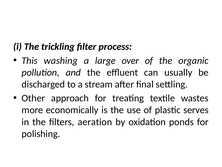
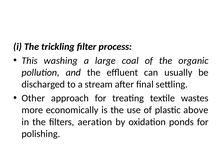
over: over -> coal
serves: serves -> above
